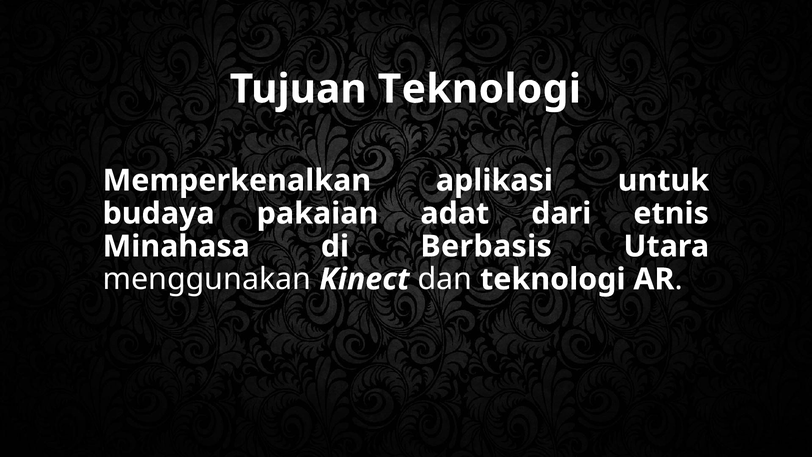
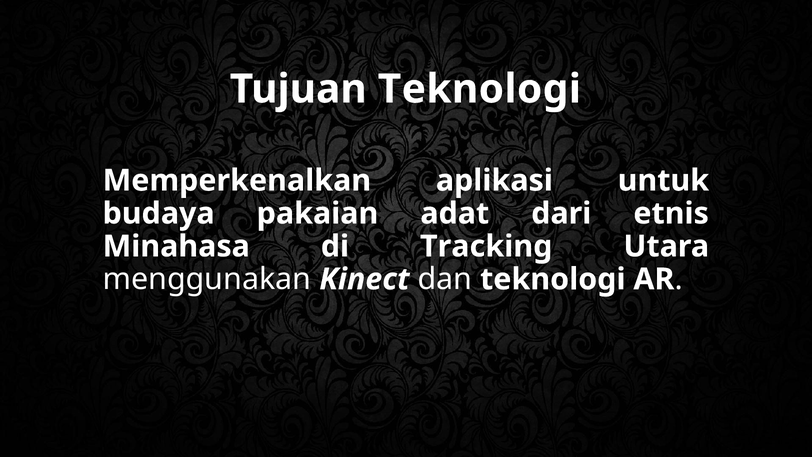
Berbasis: Berbasis -> Tracking
